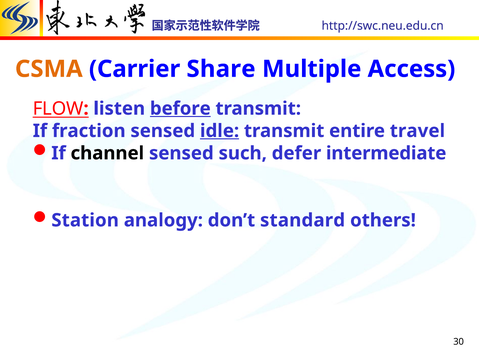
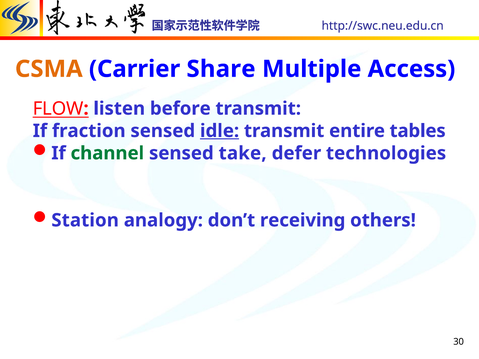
before underline: present -> none
travel: travel -> tables
channel colour: black -> green
such: such -> take
intermediate: intermediate -> technologies
standard: standard -> receiving
